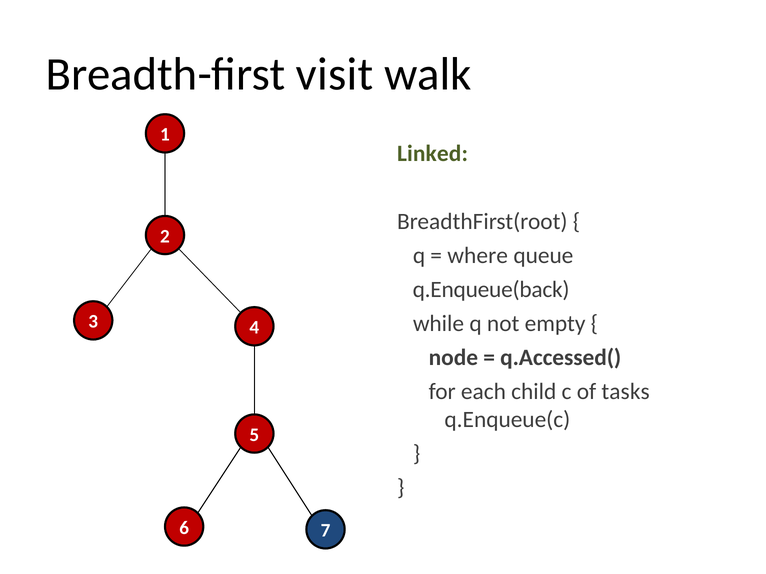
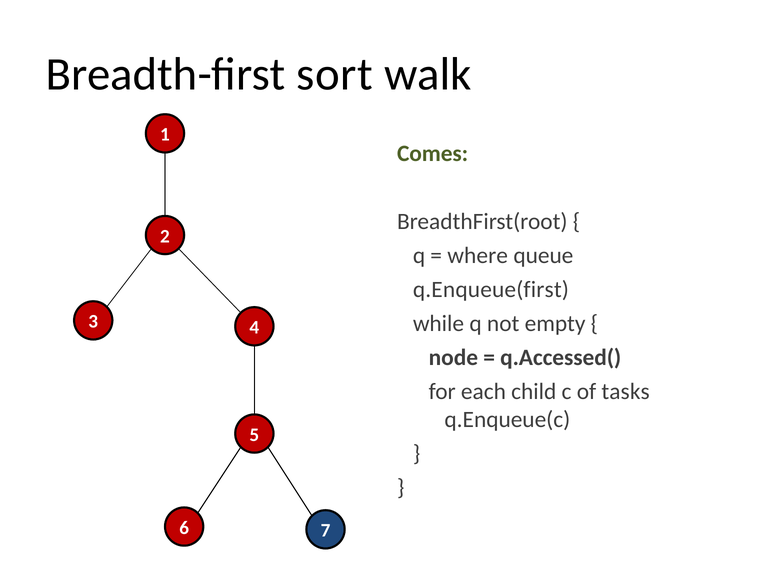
visit: visit -> sort
Linked: Linked -> Comes
q.Enqueue(back: q.Enqueue(back -> q.Enqueue(first
